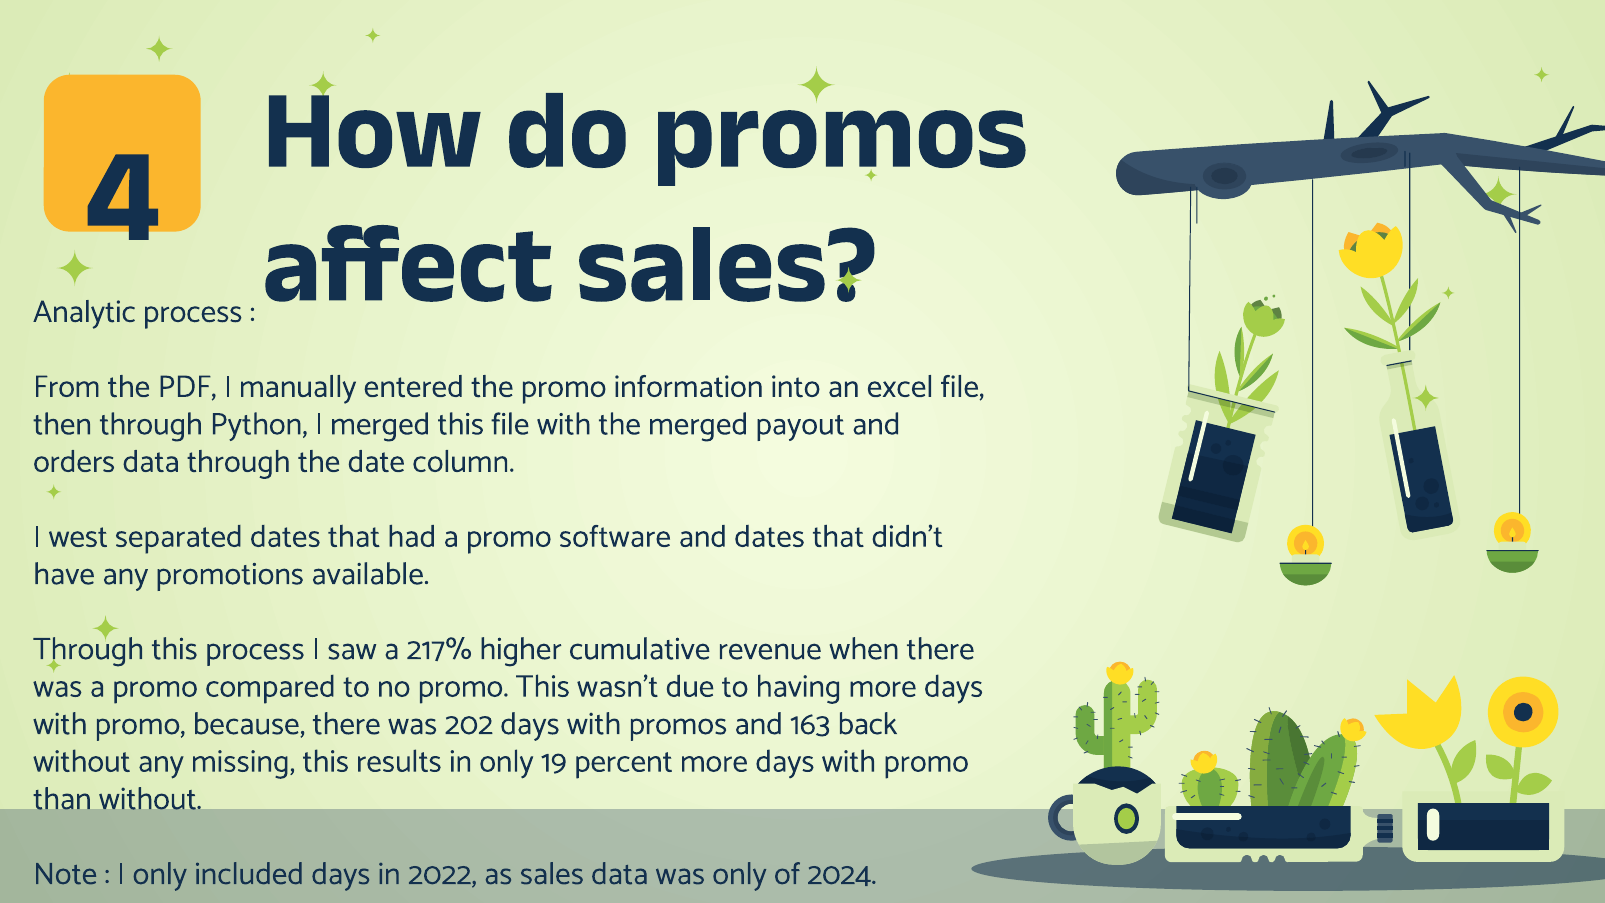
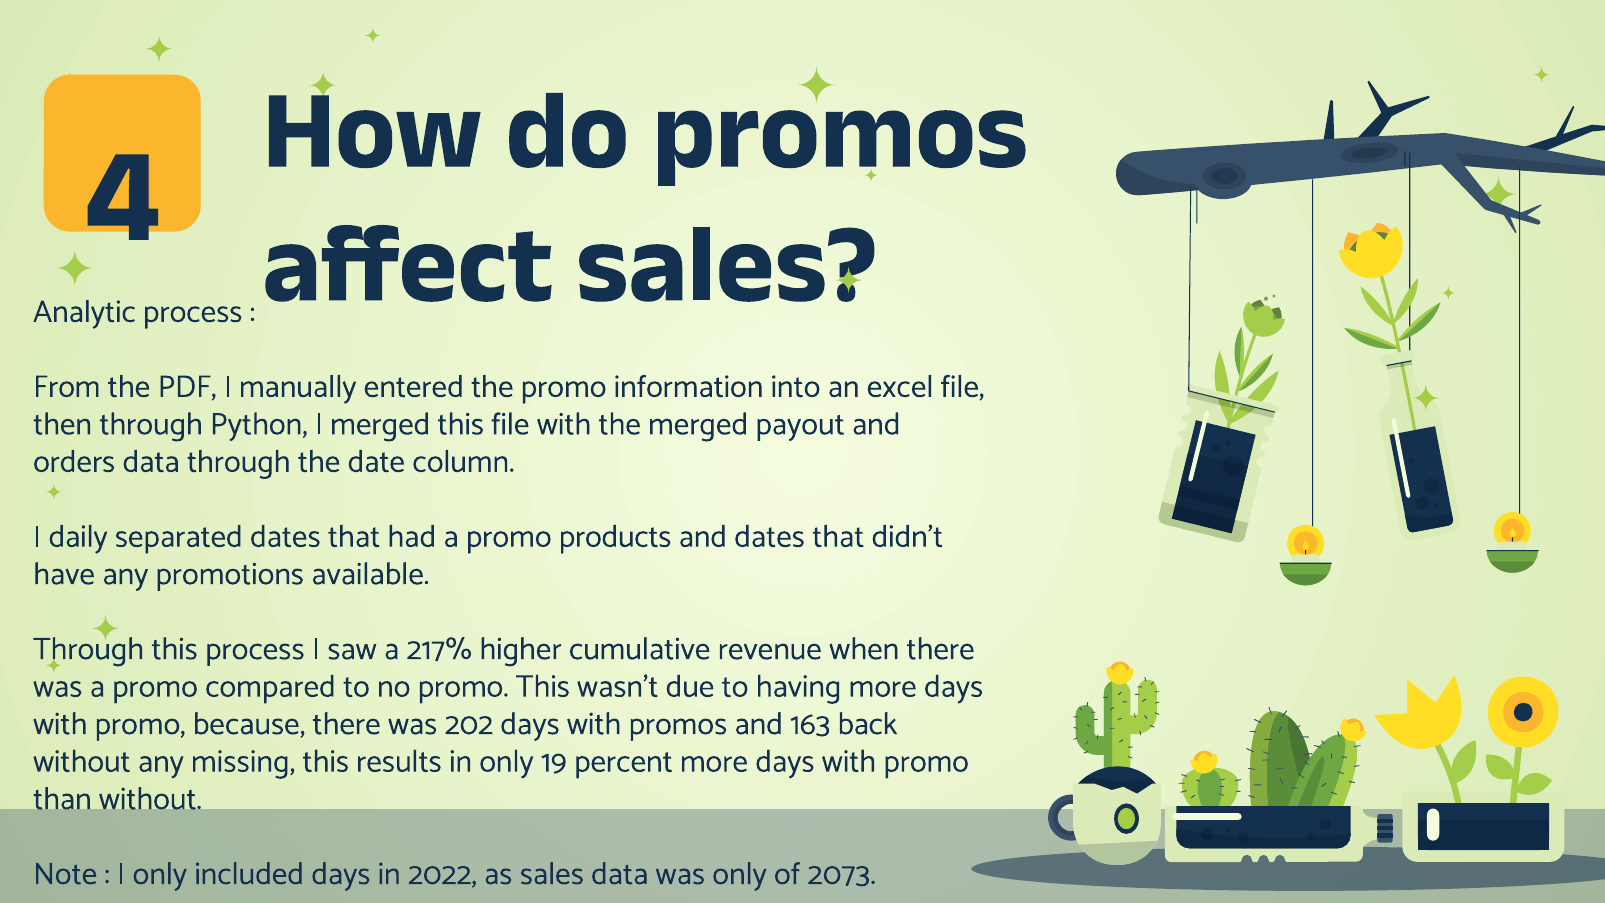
west: west -> daily
software: software -> products
2024: 2024 -> 2073
